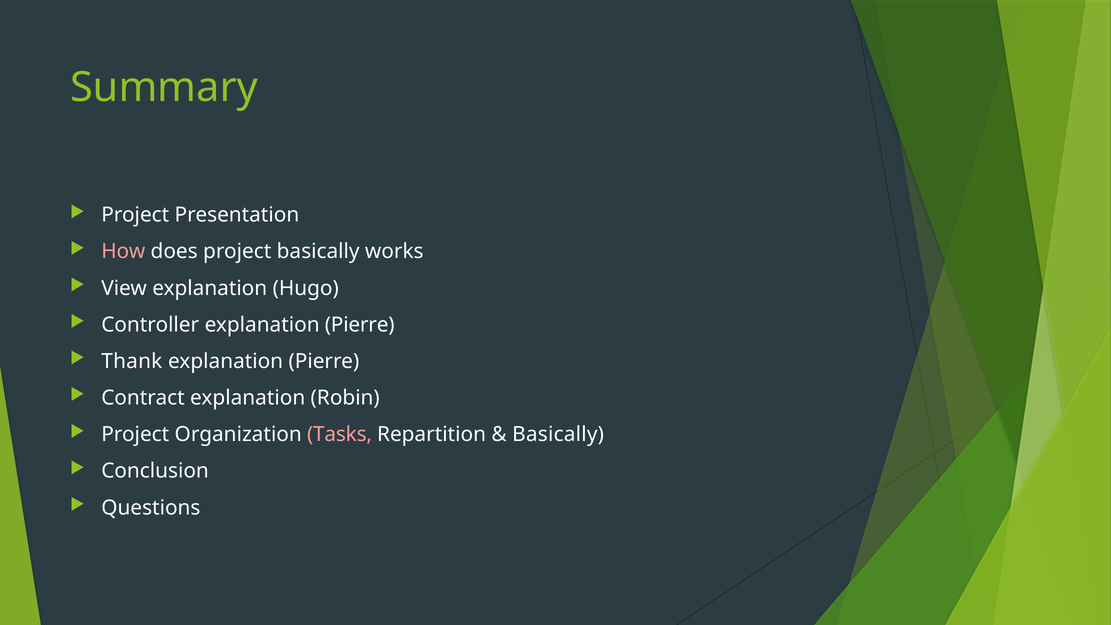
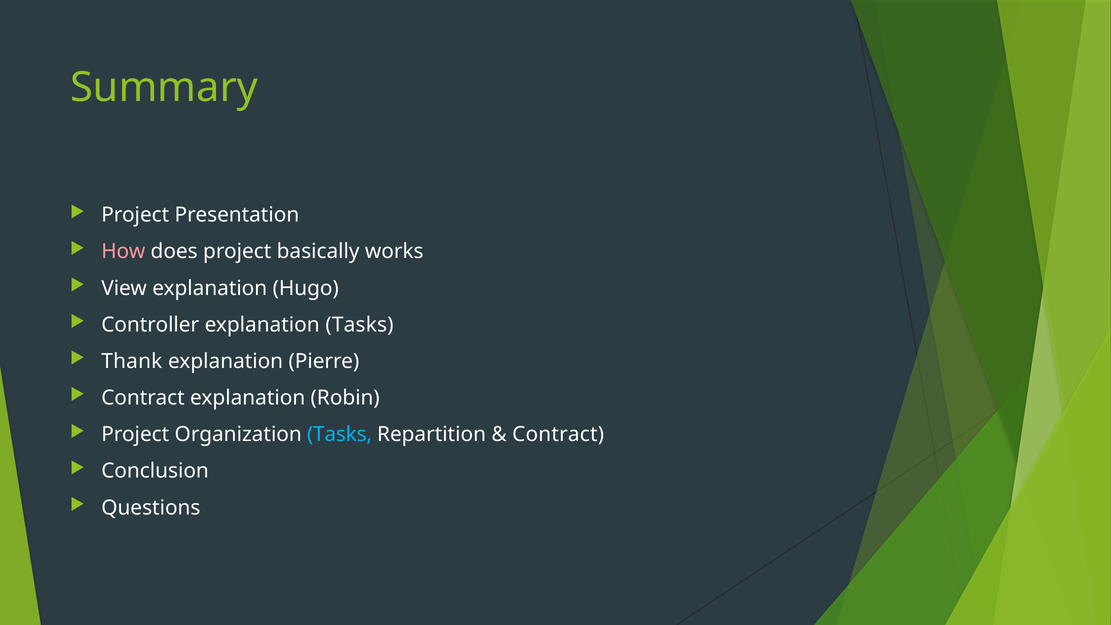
Controller explanation Pierre: Pierre -> Tasks
Tasks at (340, 434) colour: pink -> light blue
Basically at (558, 434): Basically -> Contract
